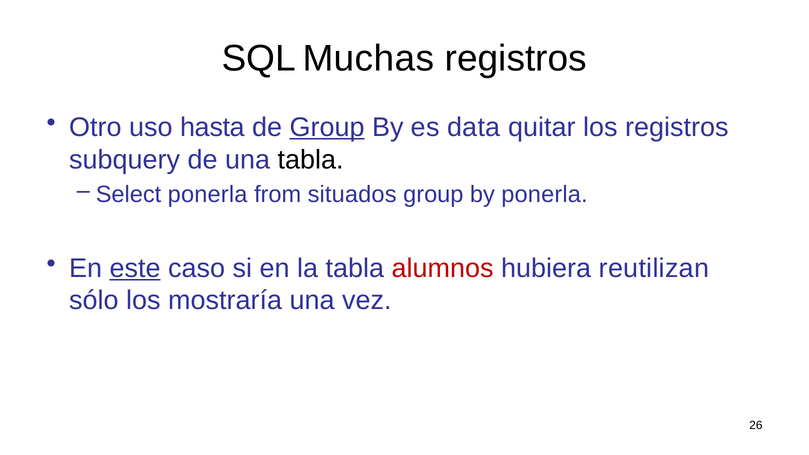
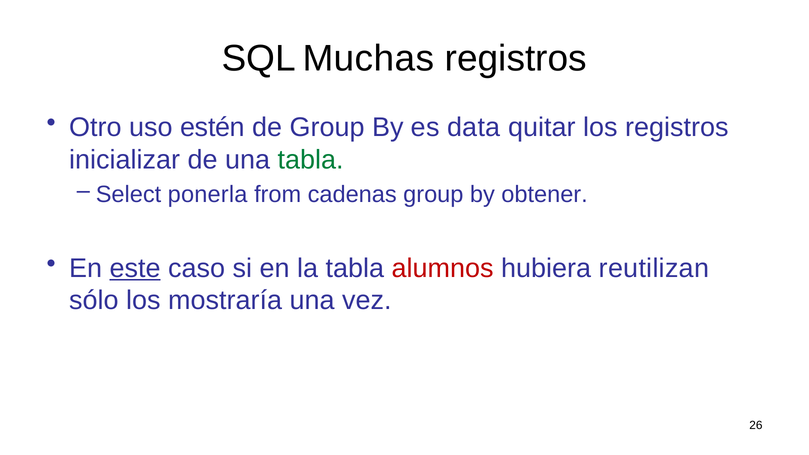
hasta: hasta -> estén
Group at (327, 127) underline: present -> none
subquery: subquery -> inicializar
tabla at (311, 160) colour: black -> green
situados: situados -> cadenas
by ponerla: ponerla -> obtener
